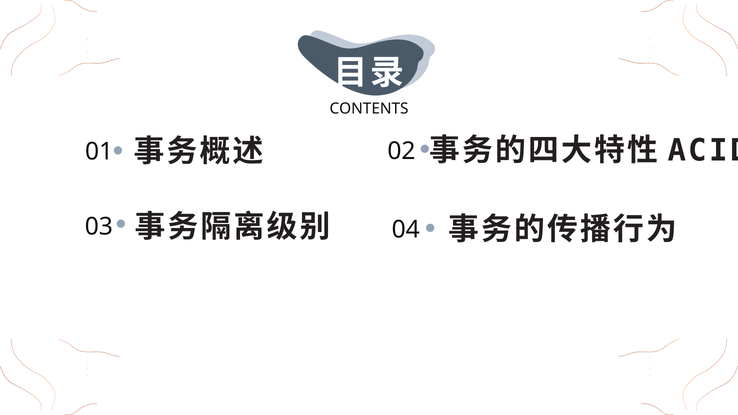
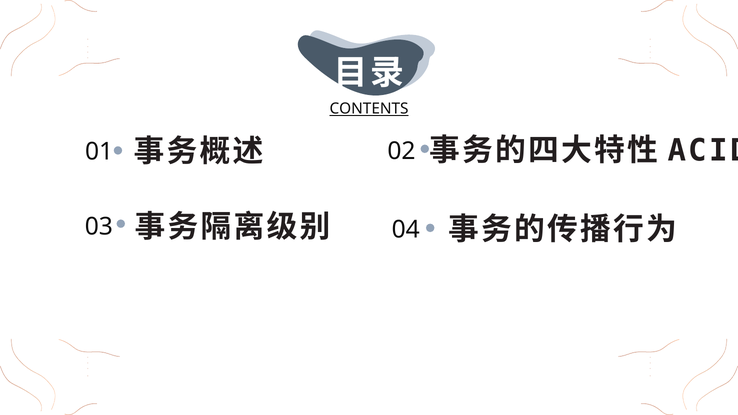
CONTENTS underline: none -> present
